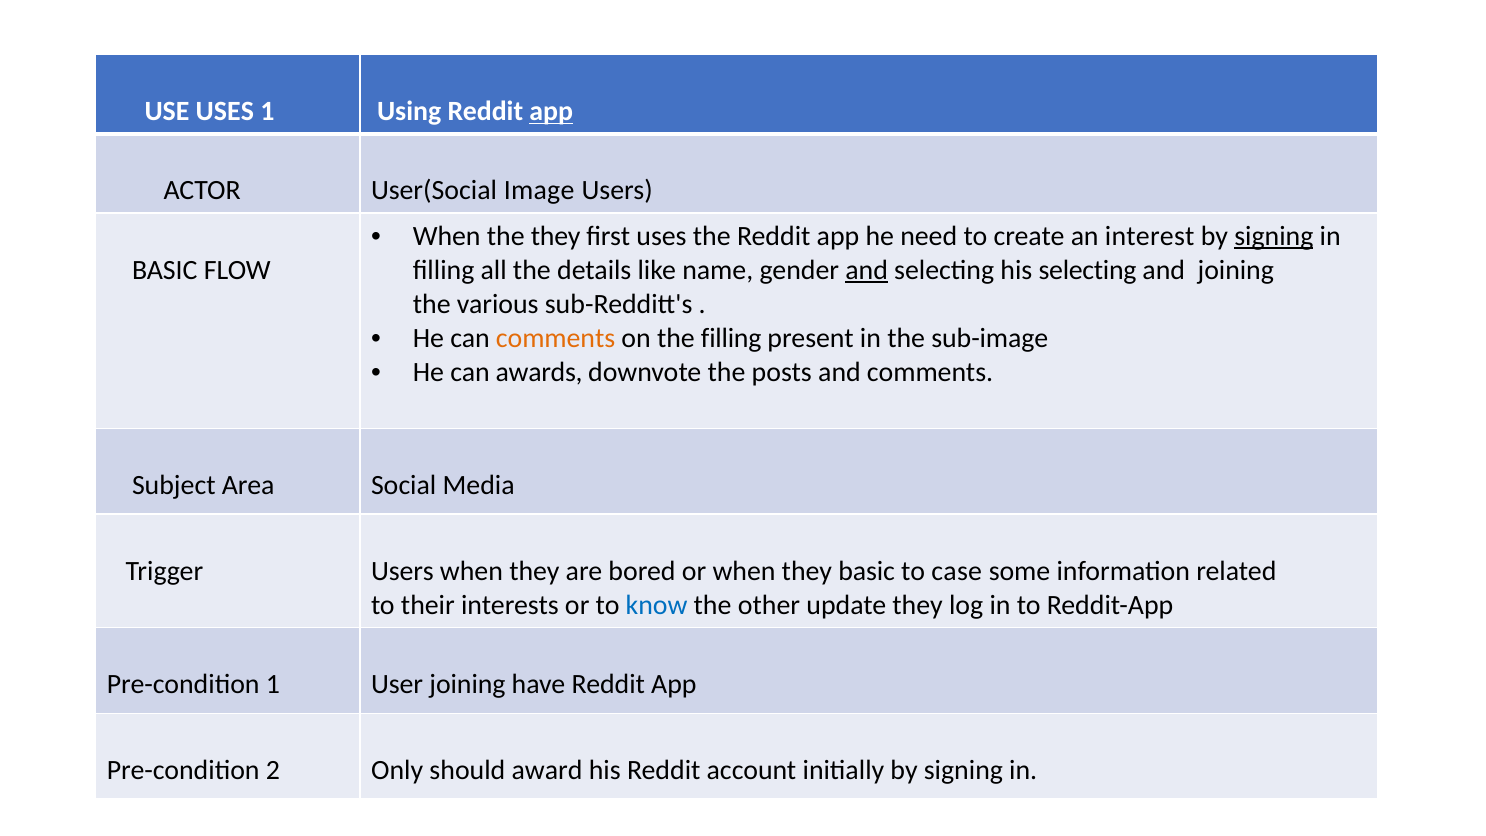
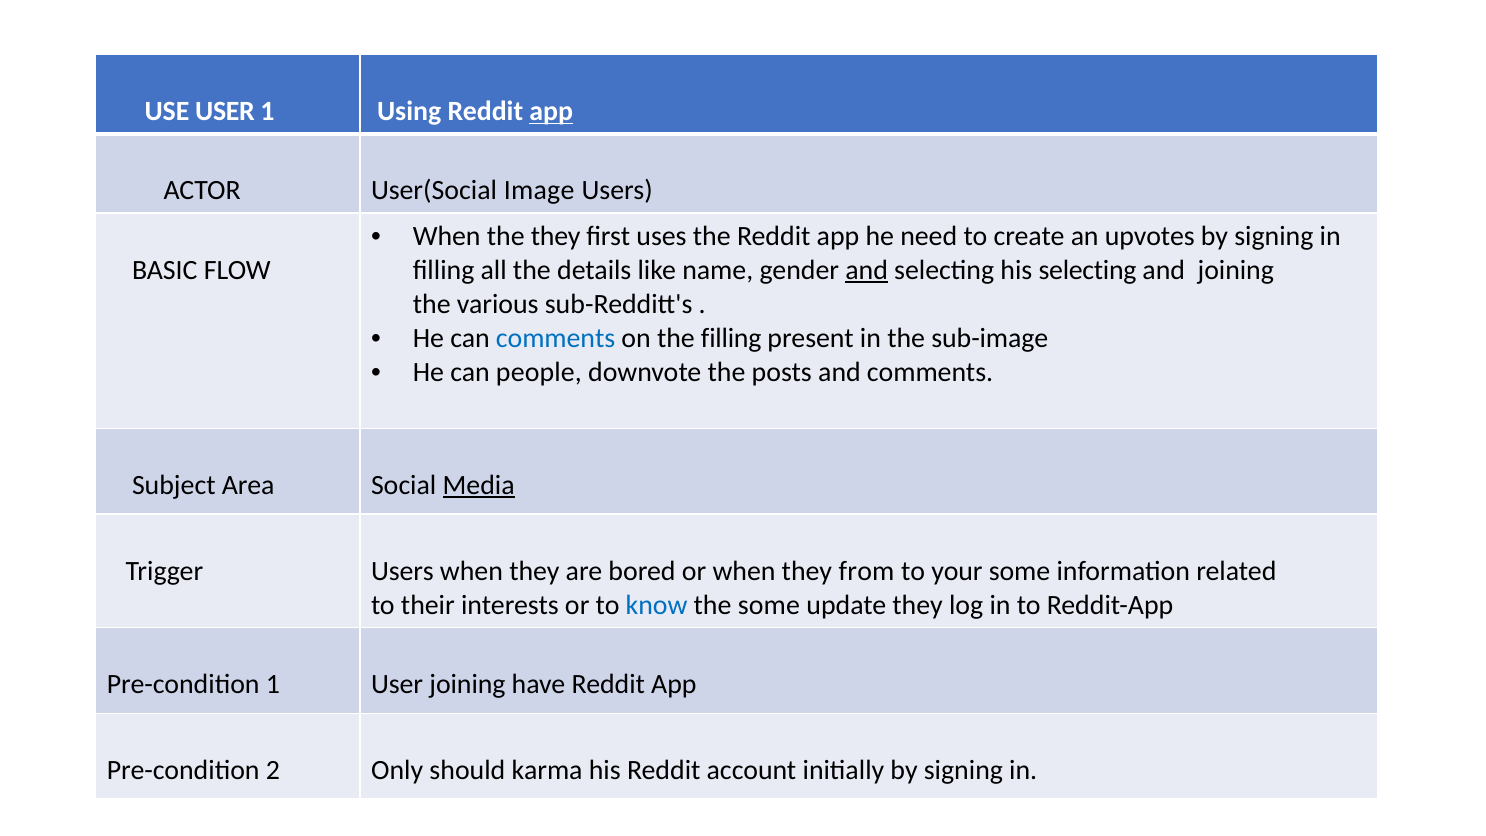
USE USES: USES -> USER
interest: interest -> upvotes
signing at (1274, 236) underline: present -> none
comments at (556, 338) colour: orange -> blue
awards: awards -> people
Media underline: none -> present
they basic: basic -> from
case: case -> your
the other: other -> some
award: award -> karma
